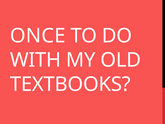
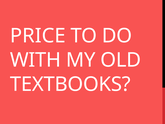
ONCE: ONCE -> PRICE
